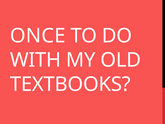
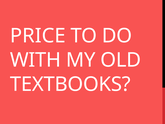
ONCE: ONCE -> PRICE
